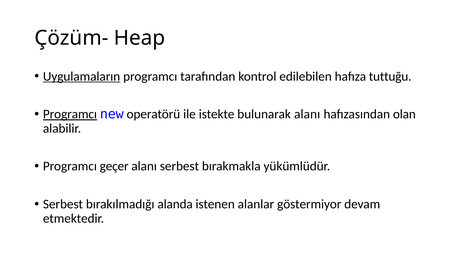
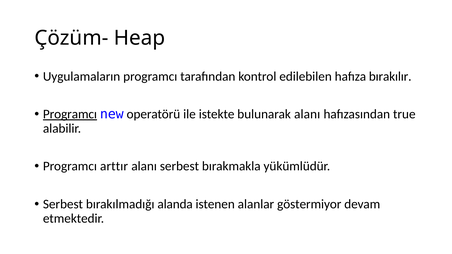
Uygulamaların underline: present -> none
tuttuğu: tuttuğu -> bırakılır
olan: olan -> true
geçer: geçer -> arttır
